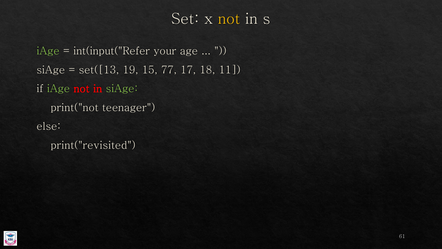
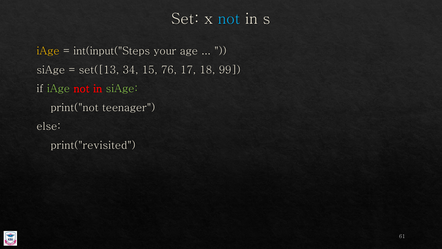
not at (229, 19) colour: yellow -> light blue
iAge at (48, 51) colour: light green -> yellow
int(input("Refer: int(input("Refer -> int(input("Steps
19: 19 -> 34
77: 77 -> 76
11: 11 -> 99
